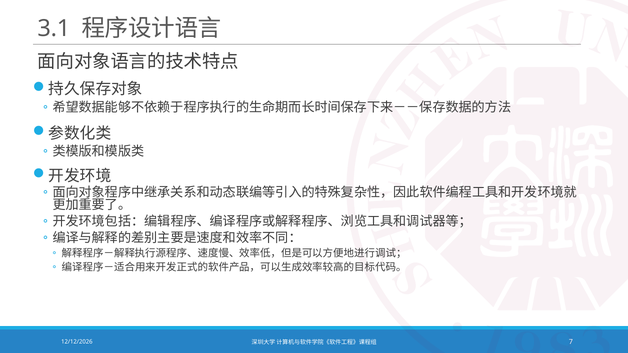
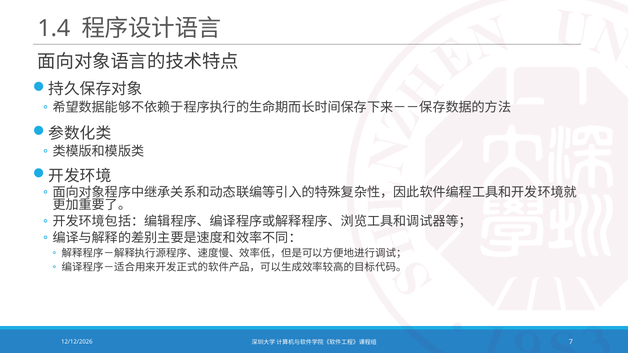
3.1: 3.1 -> 1.4
